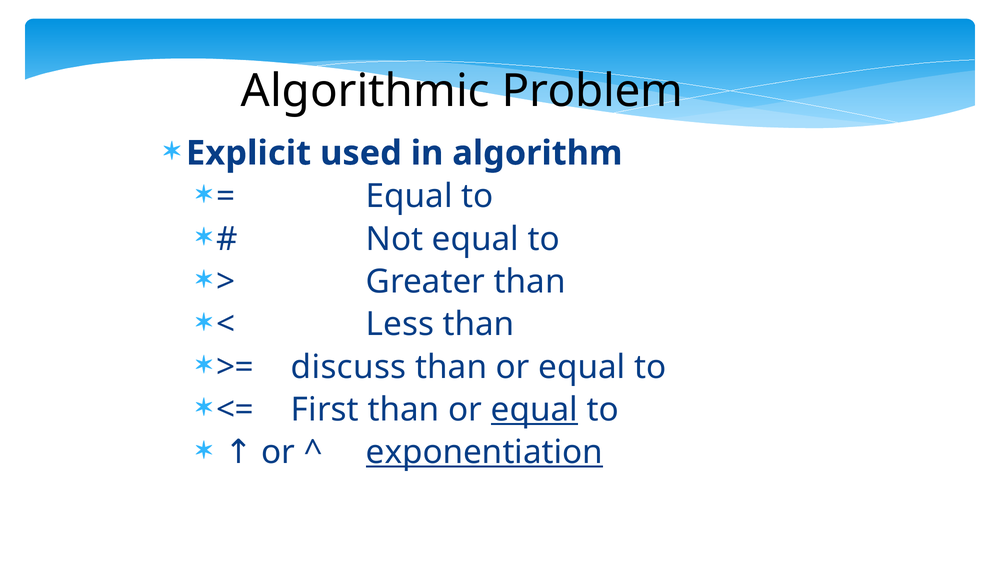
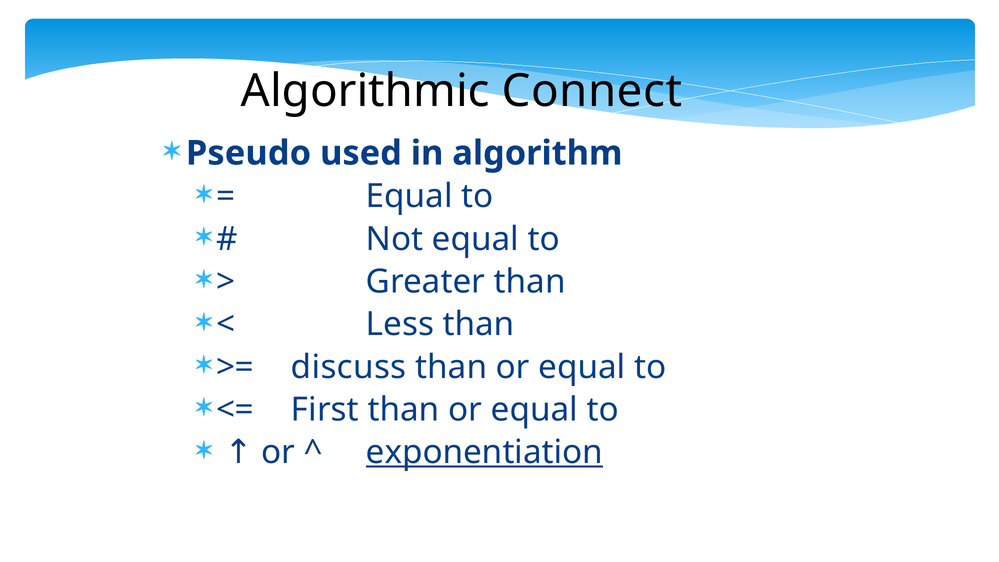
Problem: Problem -> Connect
Explicit: Explicit -> Pseudo
equal at (534, 410) underline: present -> none
